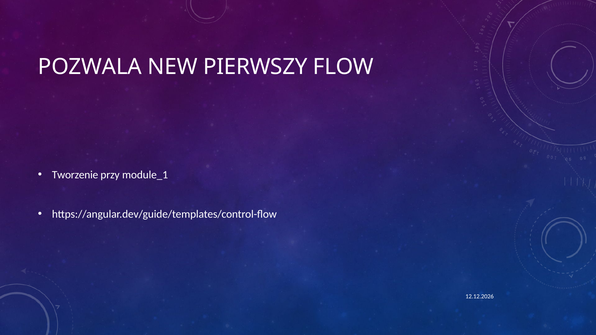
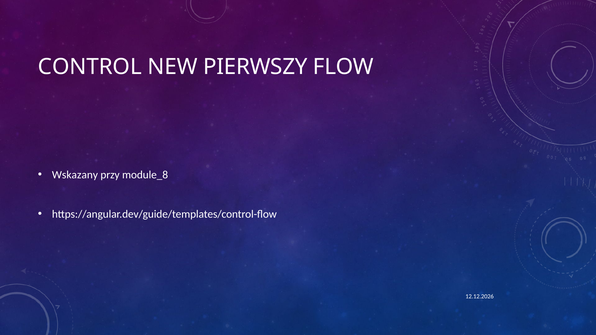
POZWALA: POZWALA -> CONTROL
Tworzenie: Tworzenie -> Wskazany
module_1: module_1 -> module_8
